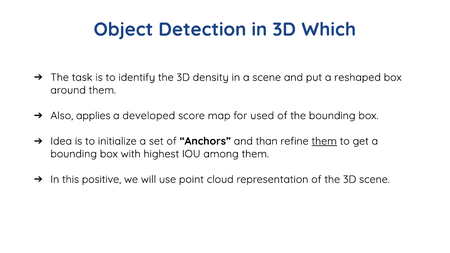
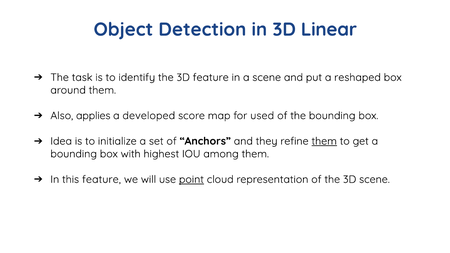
Which: Which -> Linear
3D density: density -> feature
than: than -> they
this positive: positive -> feature
point underline: none -> present
